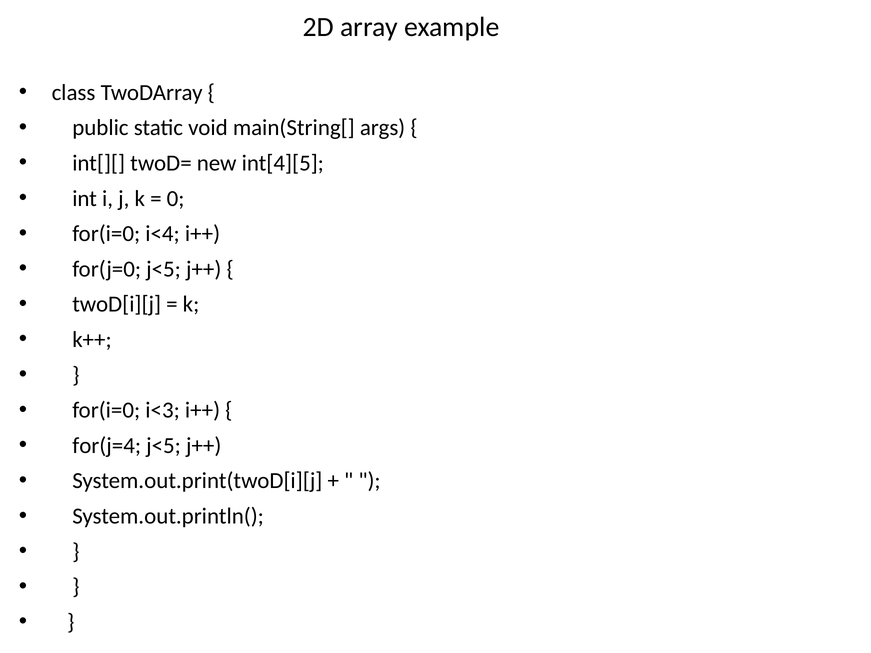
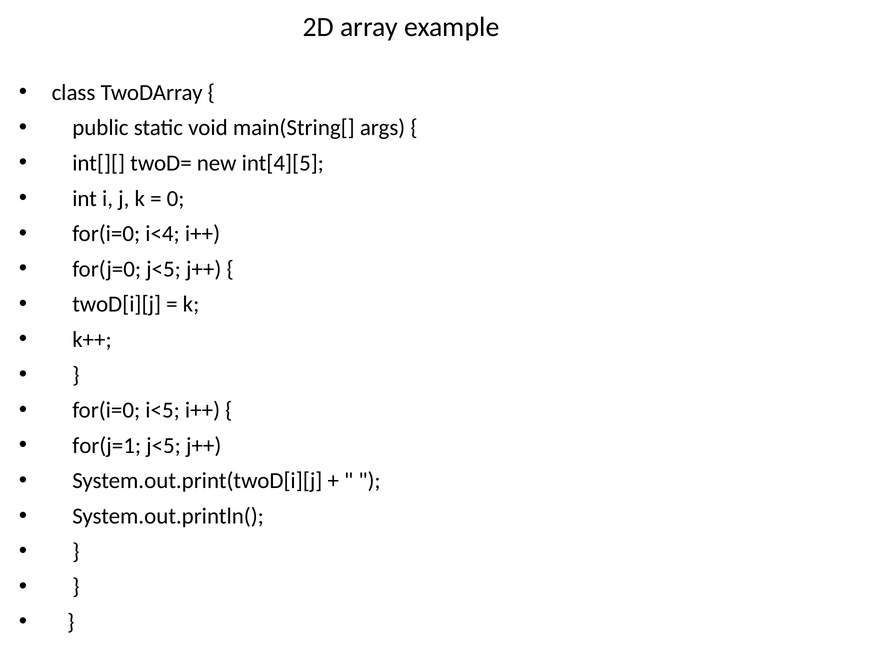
i<3: i<3 -> i<5
for(j=4: for(j=4 -> for(j=1
